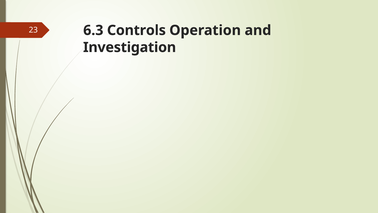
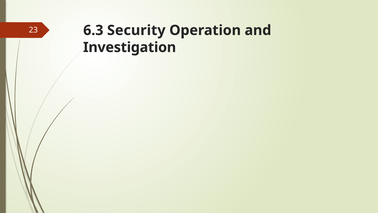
Controls: Controls -> Security
